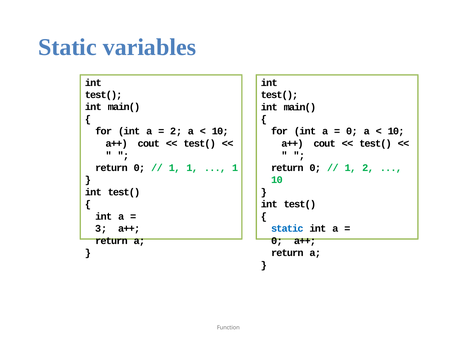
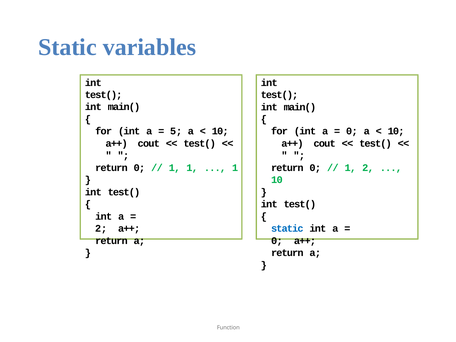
2 at (176, 131): 2 -> 5
3 at (101, 229): 3 -> 2
